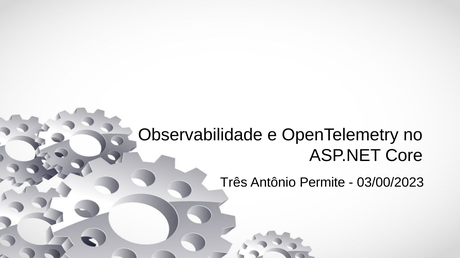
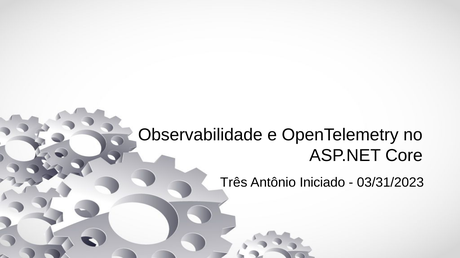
Permite: Permite -> Iniciado
03/00/2023: 03/00/2023 -> 03/31/2023
